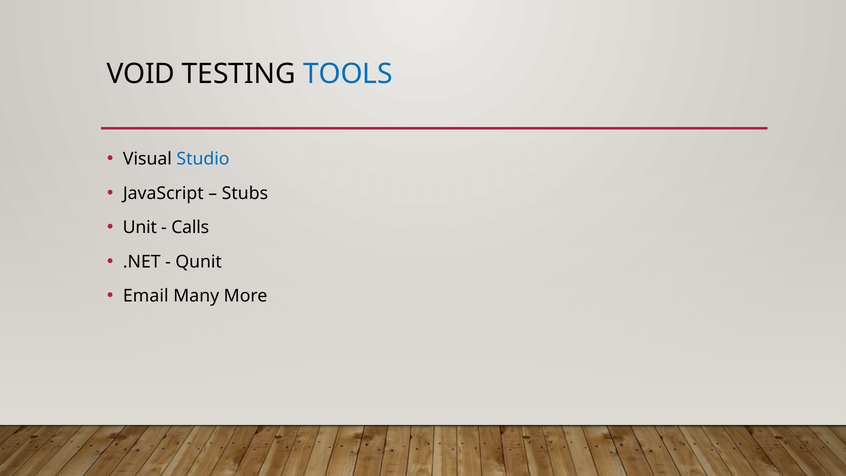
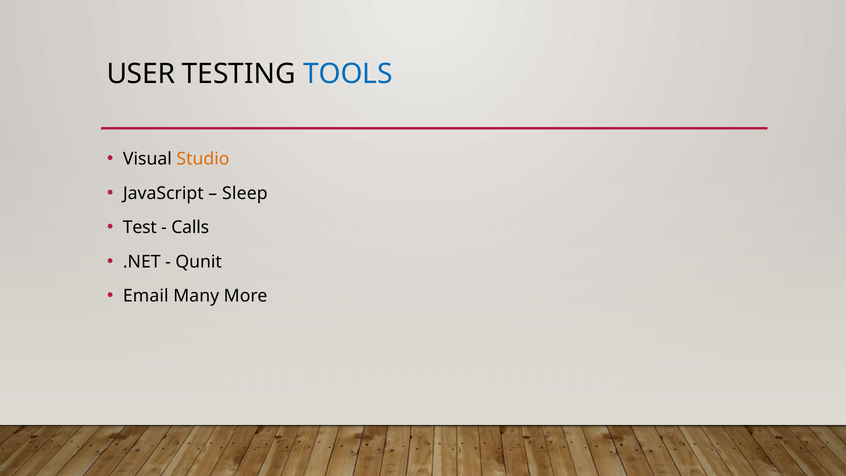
VOID: VOID -> USER
Studio colour: blue -> orange
Stubs: Stubs -> Sleep
Unit: Unit -> Test
